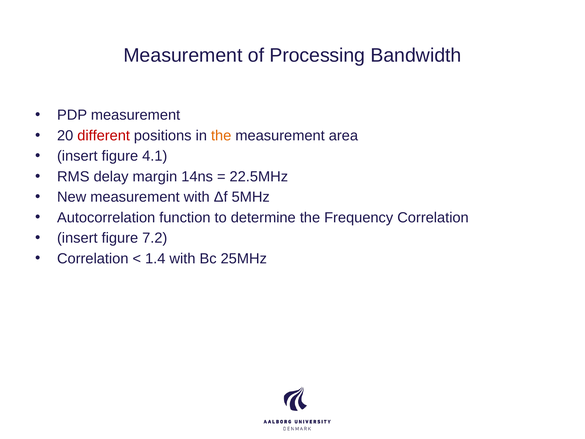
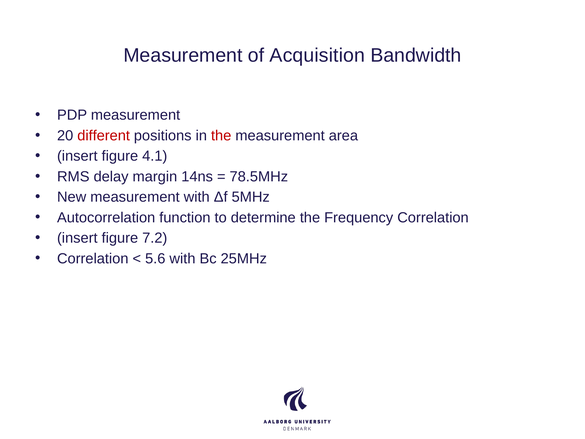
Processing: Processing -> Acquisition
the at (221, 136) colour: orange -> red
22.5MHz: 22.5MHz -> 78.5MHz
1.4: 1.4 -> 5.6
